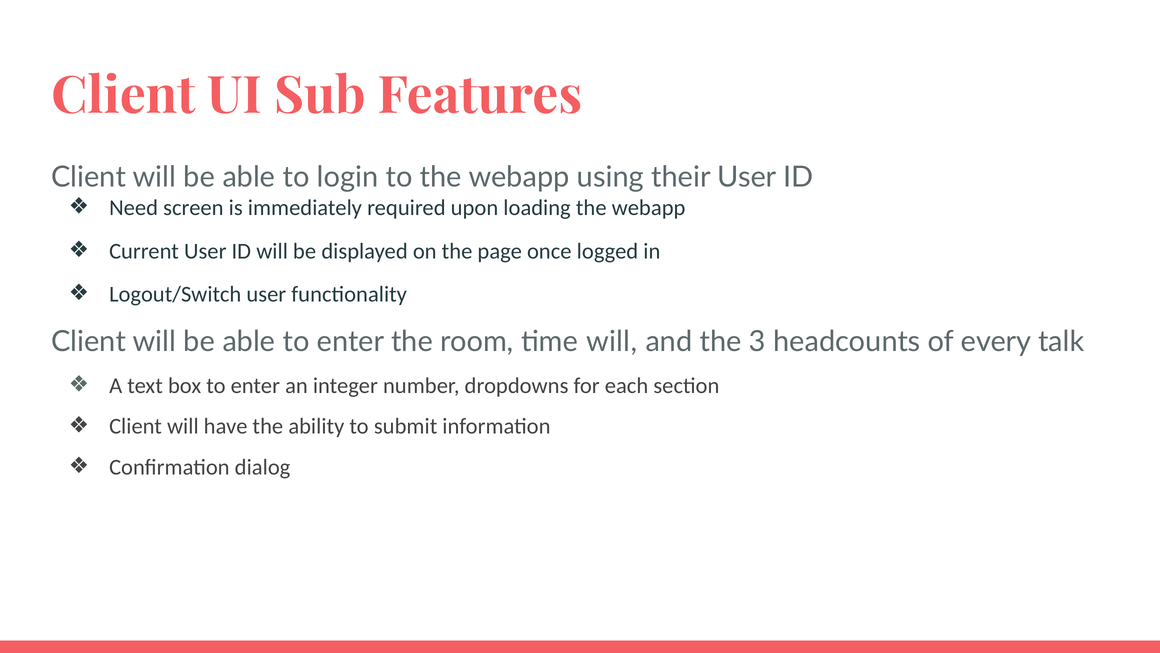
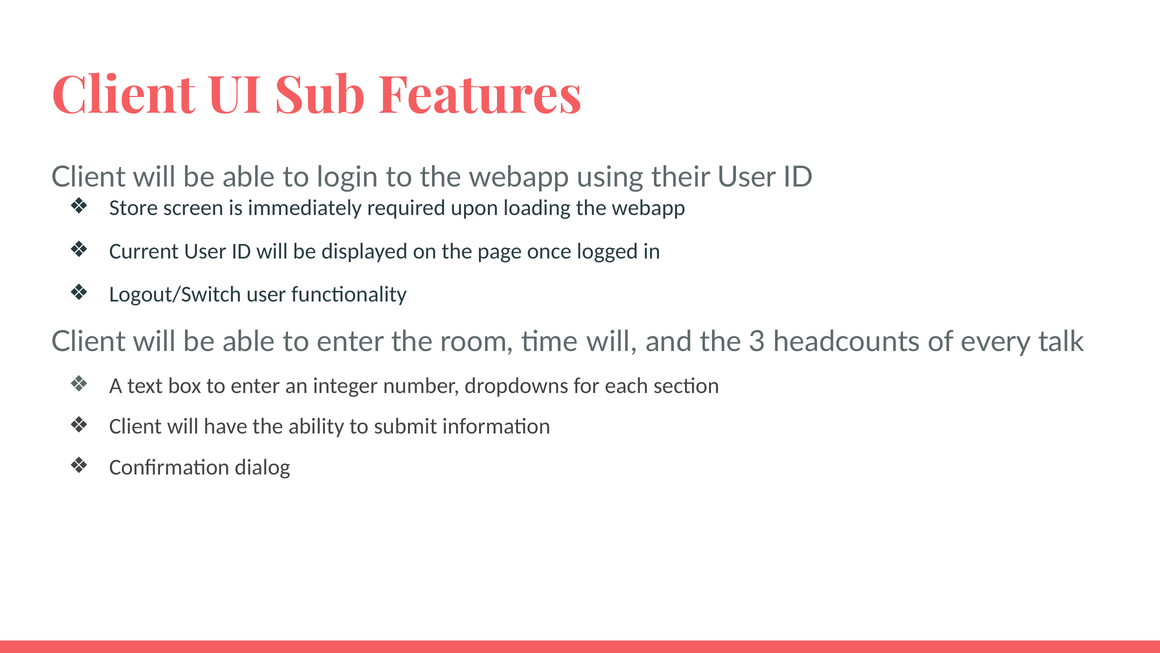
Need: Need -> Store
